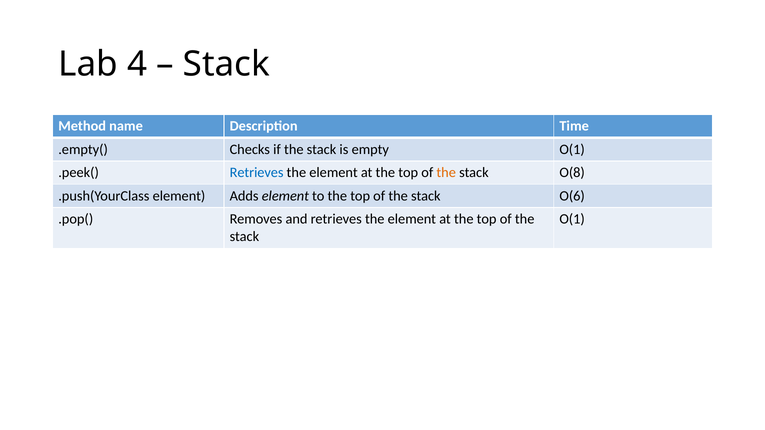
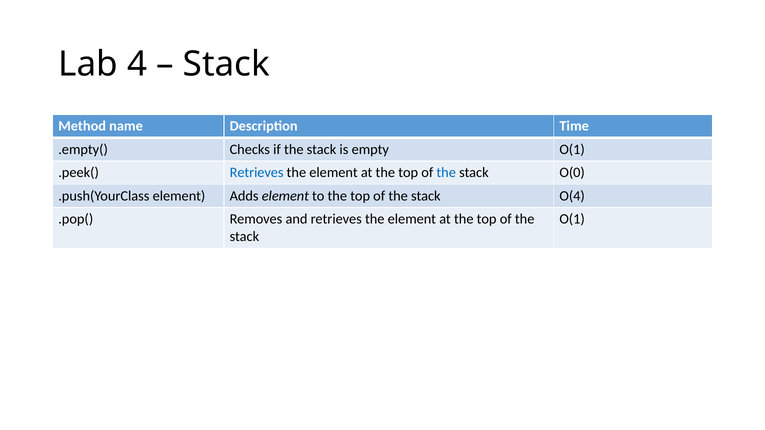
the at (446, 173) colour: orange -> blue
O(8: O(8 -> O(0
O(6: O(6 -> O(4
